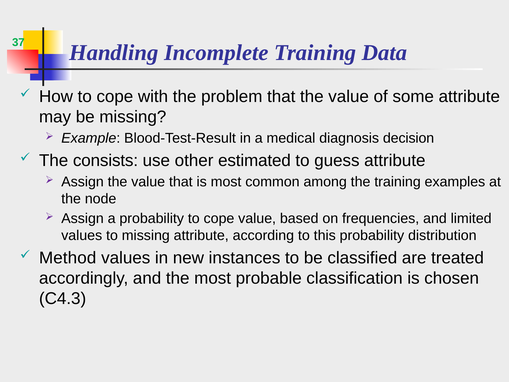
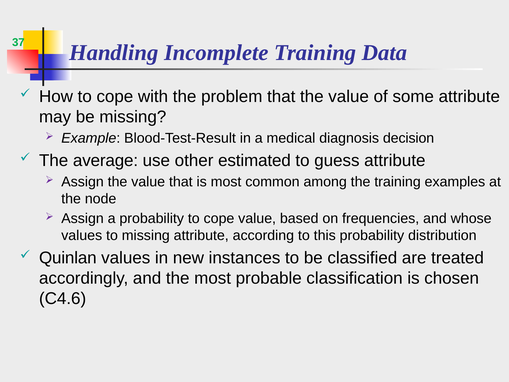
consists: consists -> average
limited: limited -> whose
Method: Method -> Quinlan
C4.3: C4.3 -> C4.6
